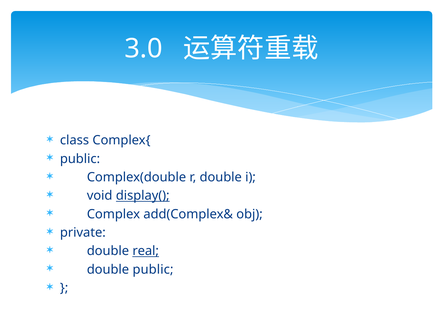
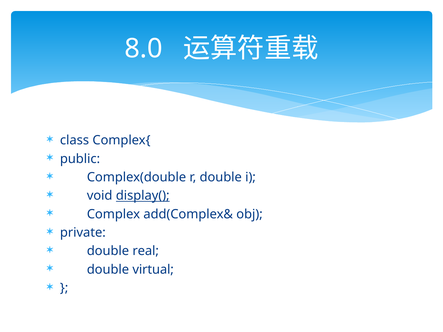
3.0: 3.0 -> 8.0
real underline: present -> none
double public: public -> virtual
